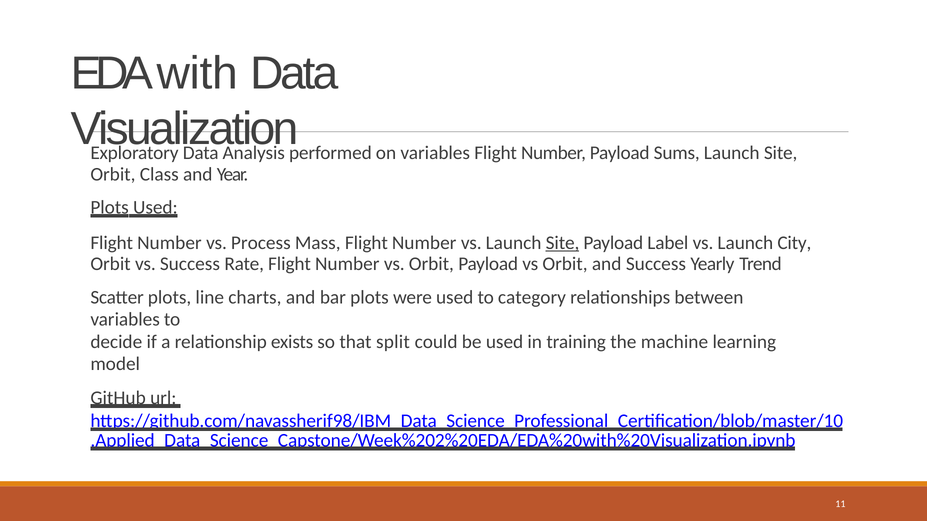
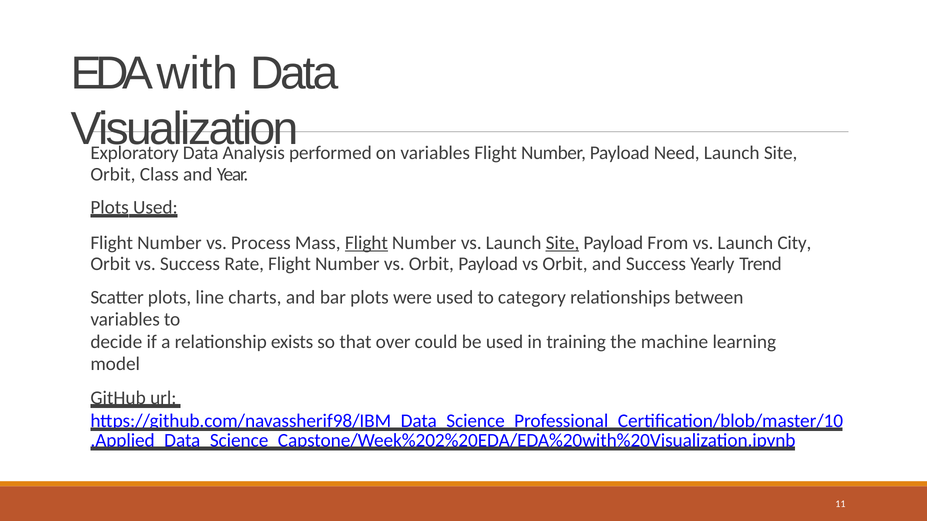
Sums: Sums -> Need
Flight at (366, 243) underline: none -> present
Label: Label -> From
split: split -> over
